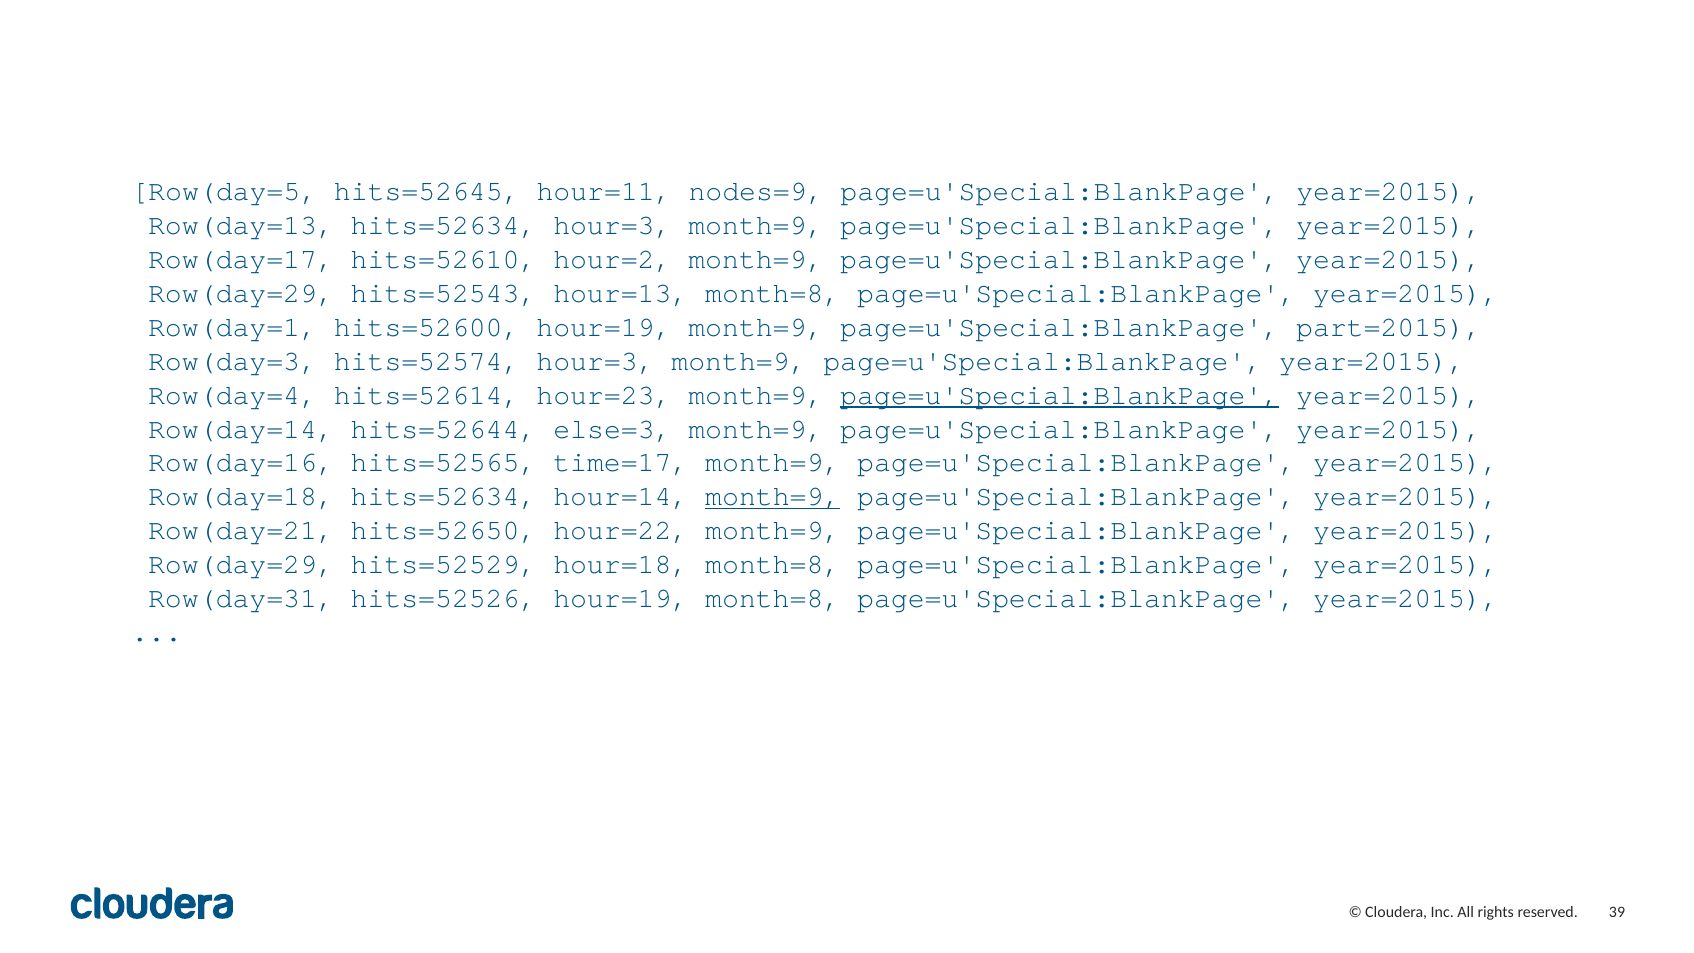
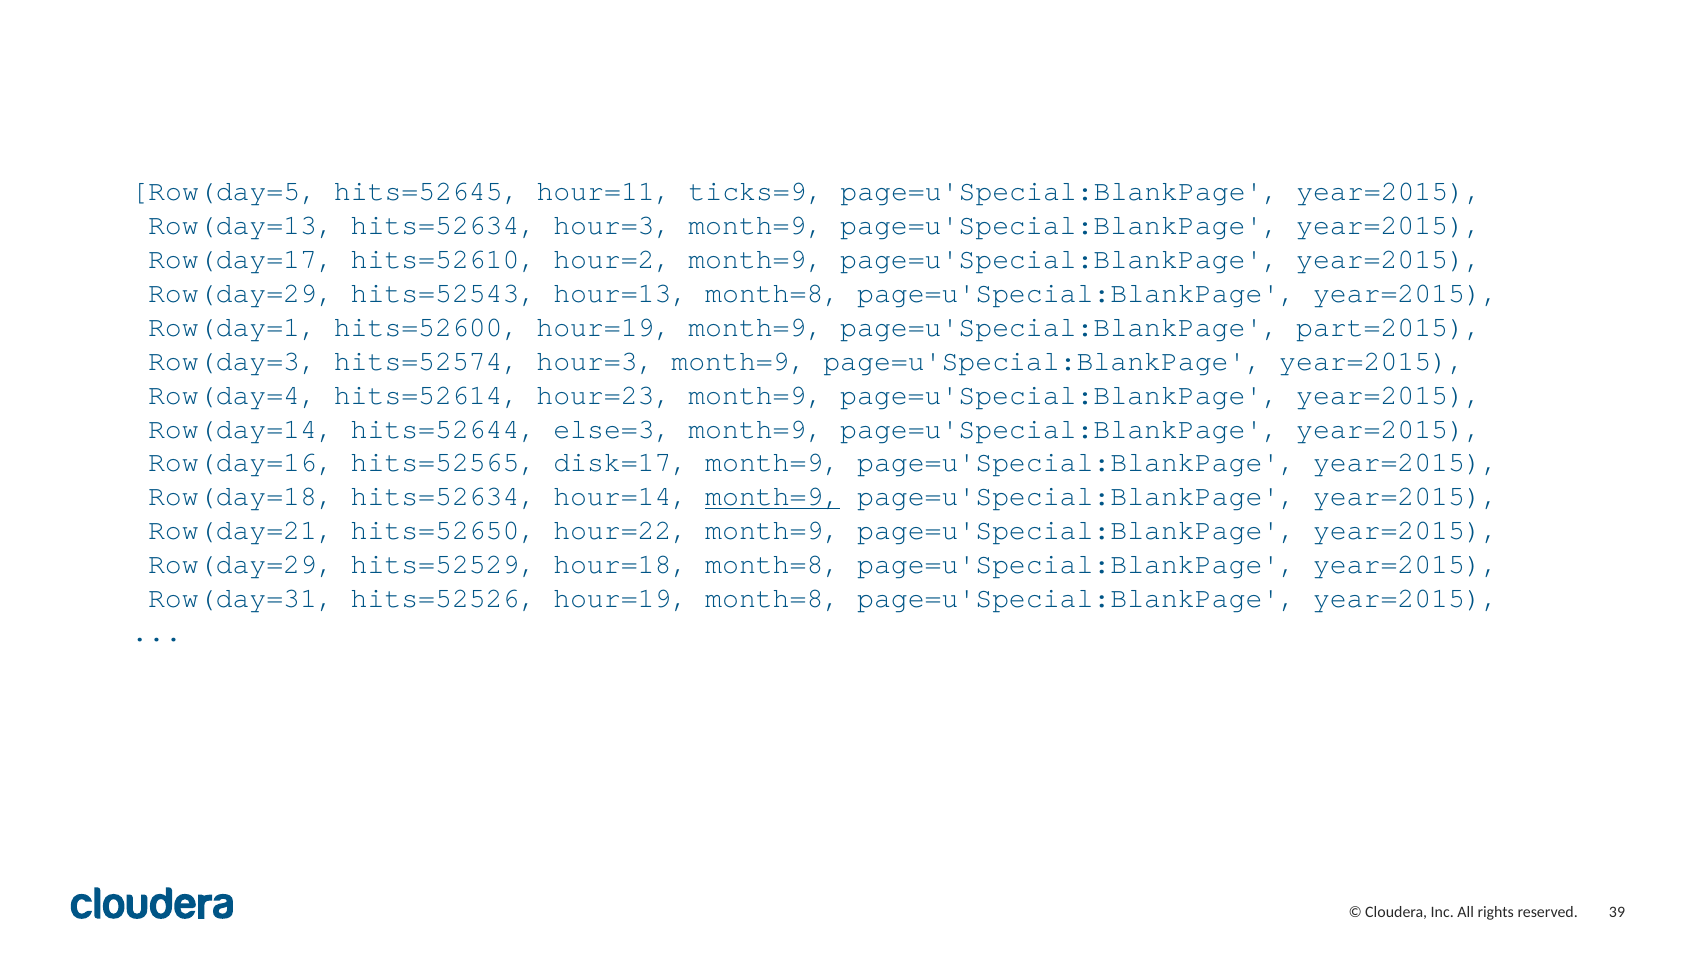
nodes=9: nodes=9 -> ticks=9
page=u'Special:BlankPage at (1060, 395) underline: present -> none
time=17: time=17 -> disk=17
